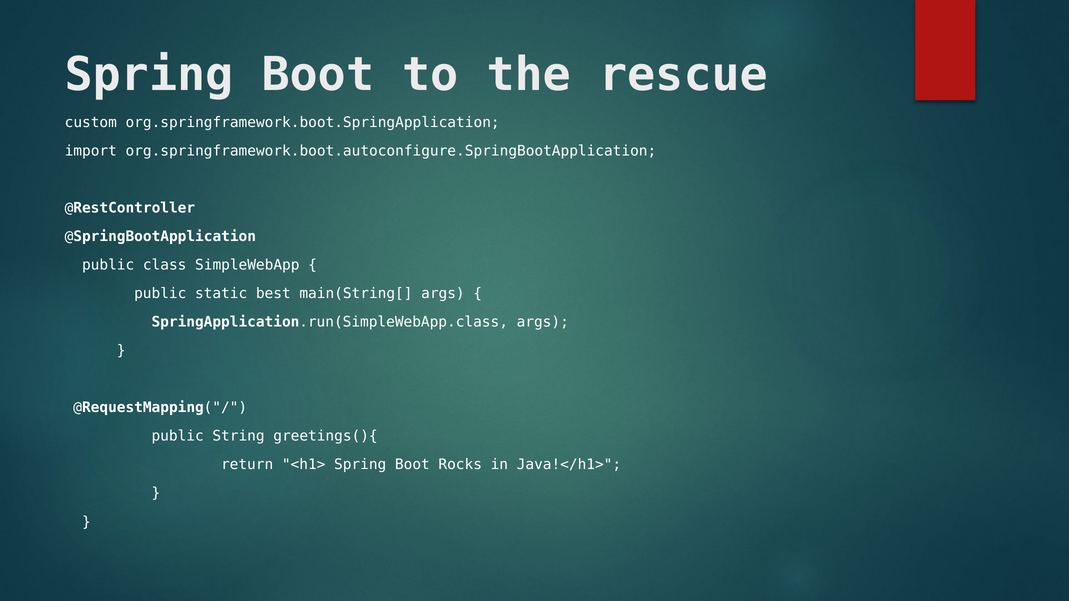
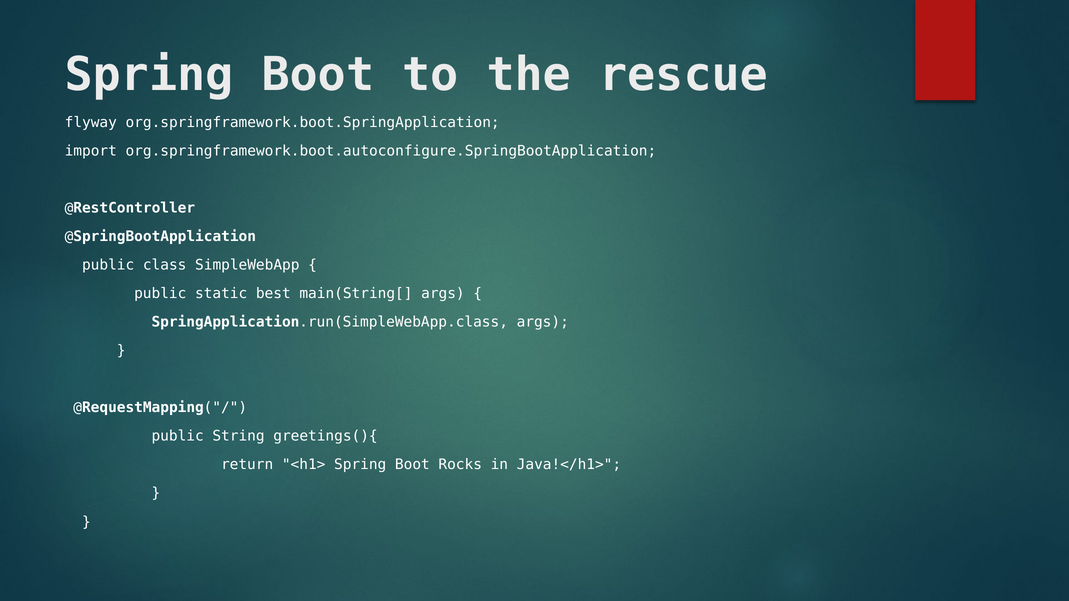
custom: custom -> flyway
